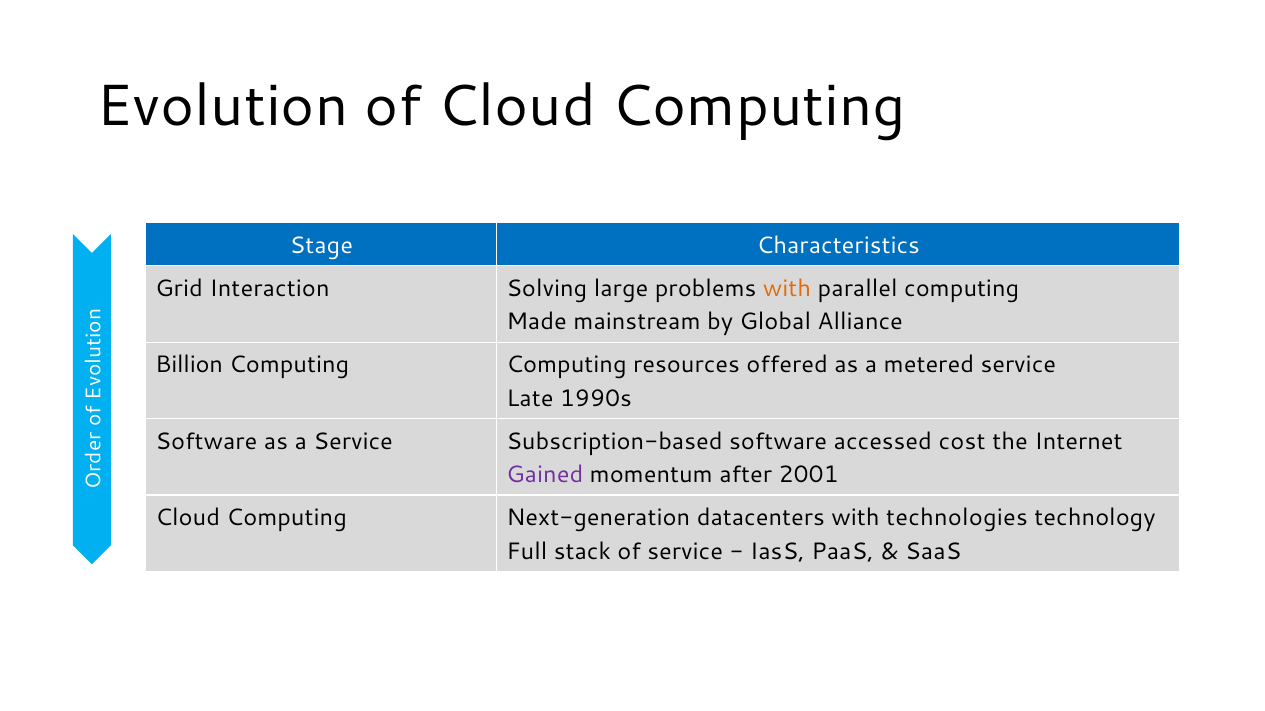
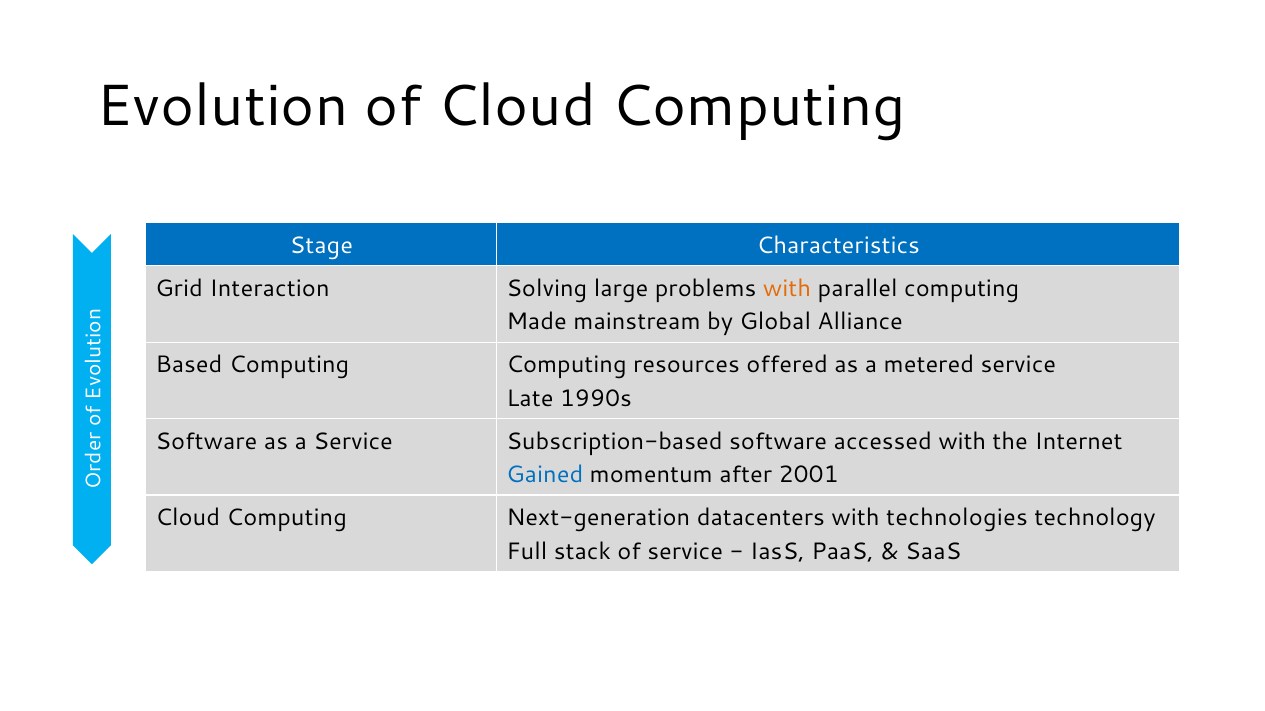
Billion: Billion -> Based
accessed cost: cost -> with
Gained colour: purple -> blue
